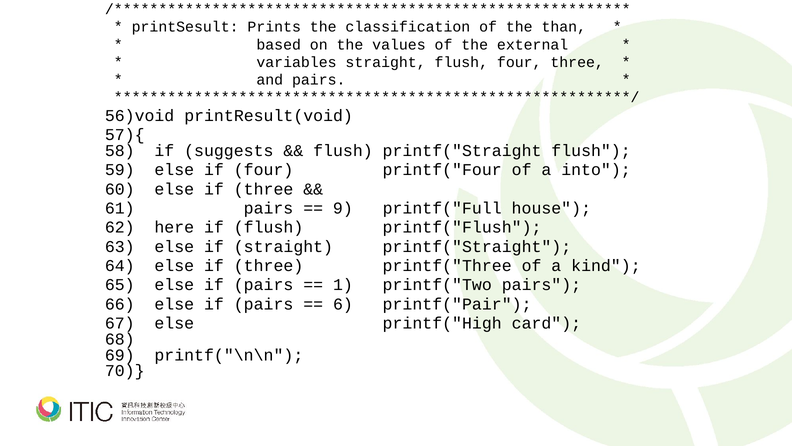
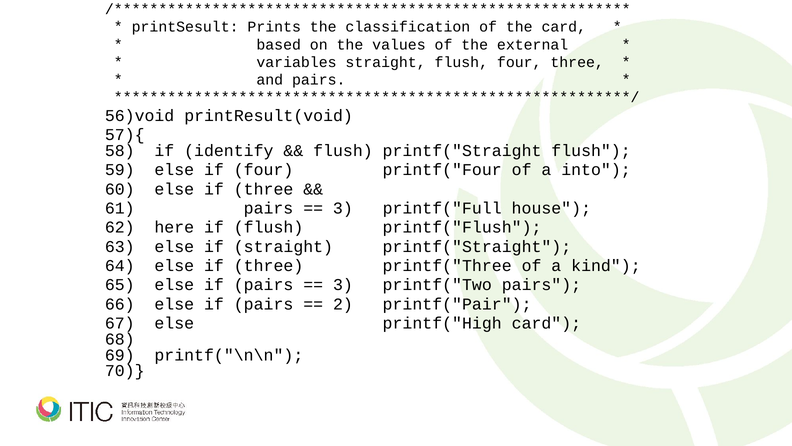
the than: than -> card
suggests: suggests -> identify
9 at (343, 208): 9 -> 3
1 at (343, 285): 1 -> 3
6: 6 -> 2
